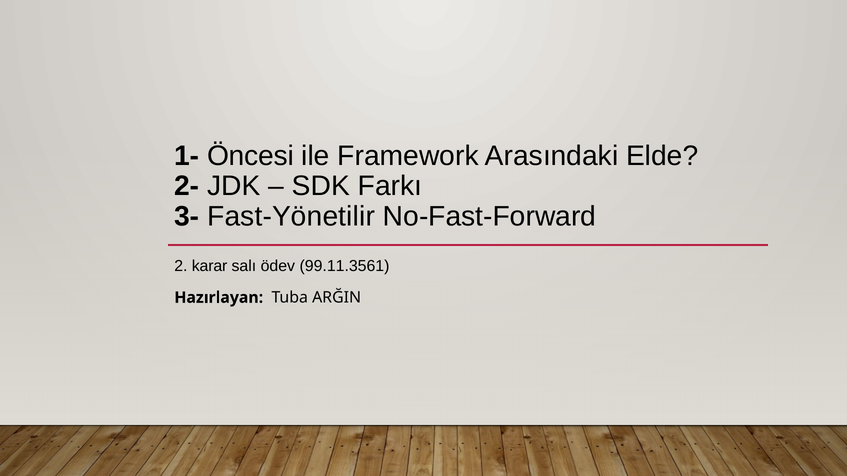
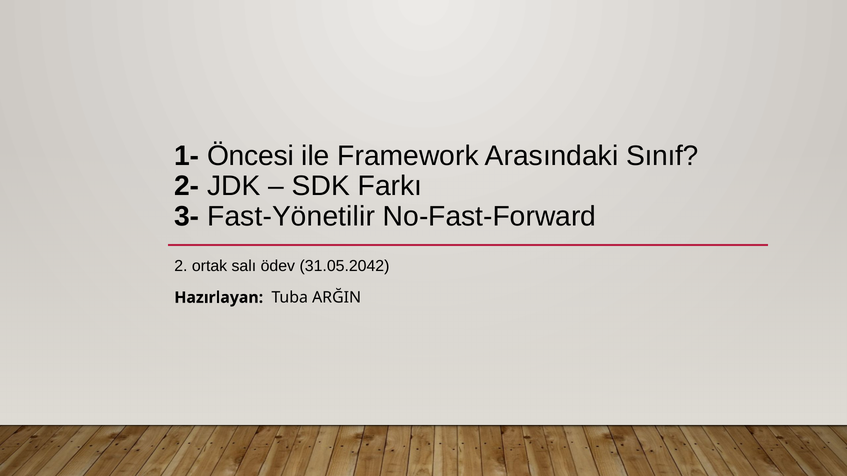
Elde: Elde -> Sınıf
karar: karar -> ortak
99.11.3561: 99.11.3561 -> 31.05.2042
